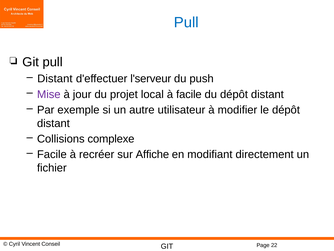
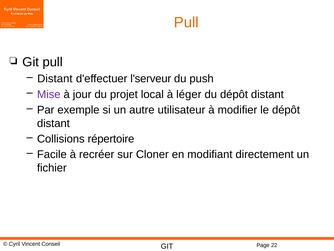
Pull at (186, 22) colour: blue -> orange
à facile: facile -> léger
complexe: complexe -> répertoire
Affiche: Affiche -> Cloner
